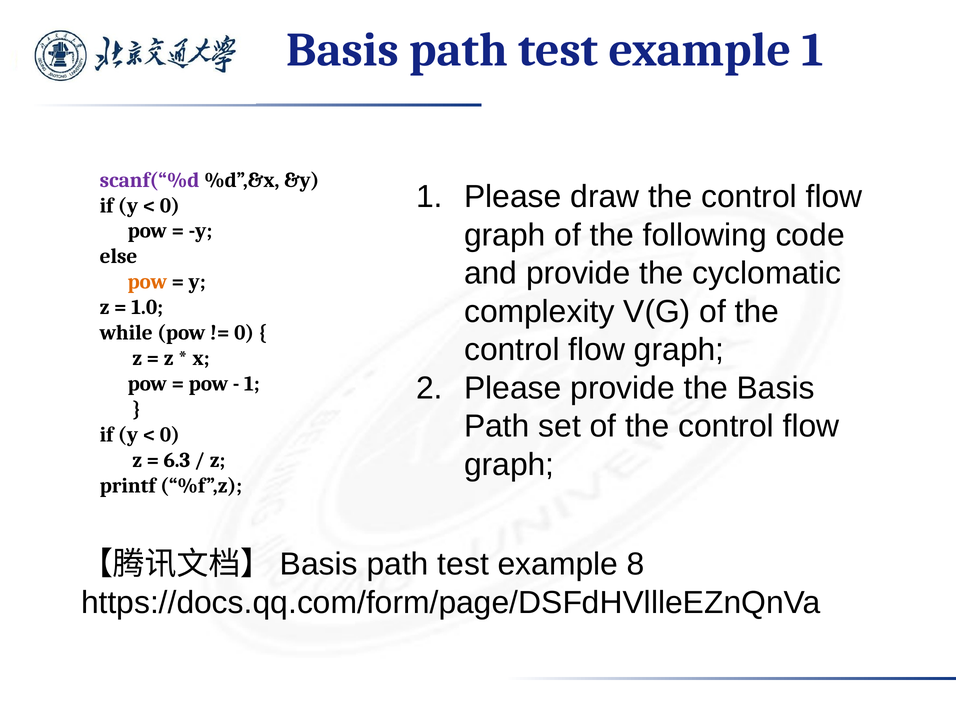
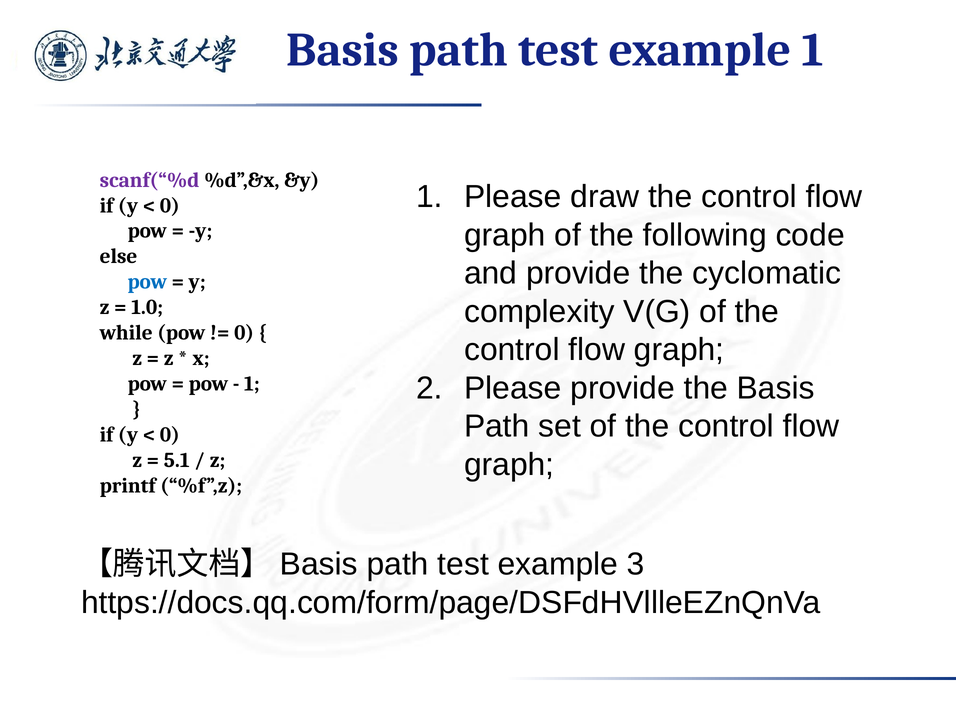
pow at (147, 282) colour: orange -> blue
6.3: 6.3 -> 5.1
8: 8 -> 3
